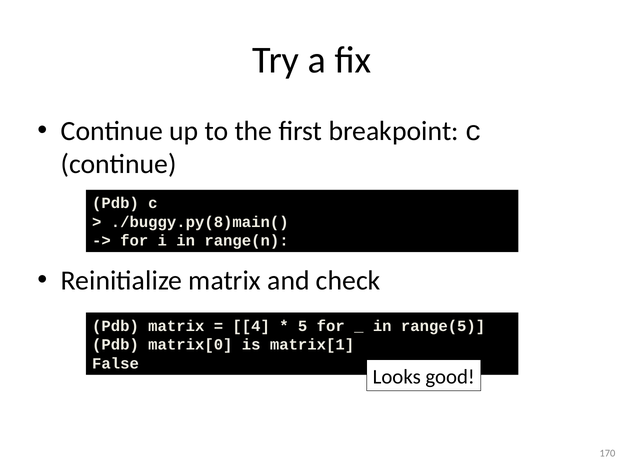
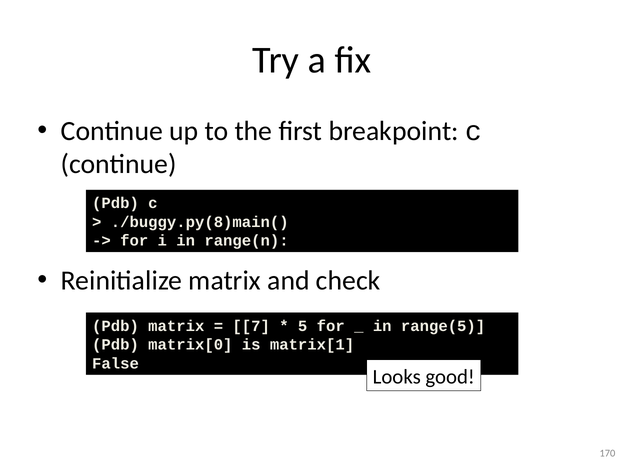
4: 4 -> 7
